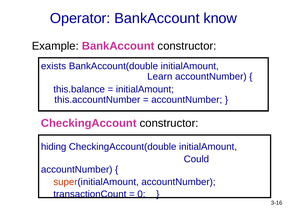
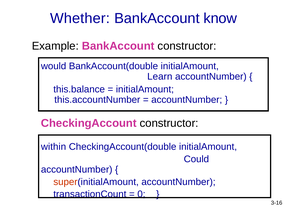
Operator: Operator -> Whether
exists: exists -> would
hiding: hiding -> within
